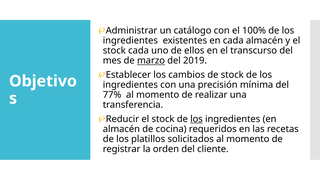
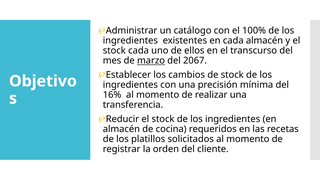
2019: 2019 -> 2067
77%: 77% -> 16%
los at (197, 119) underline: present -> none
